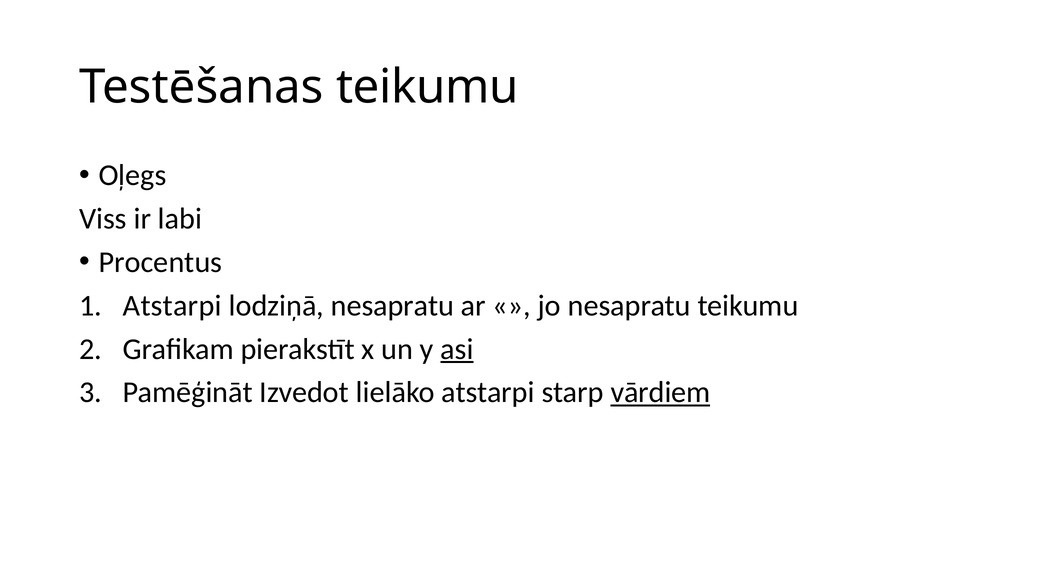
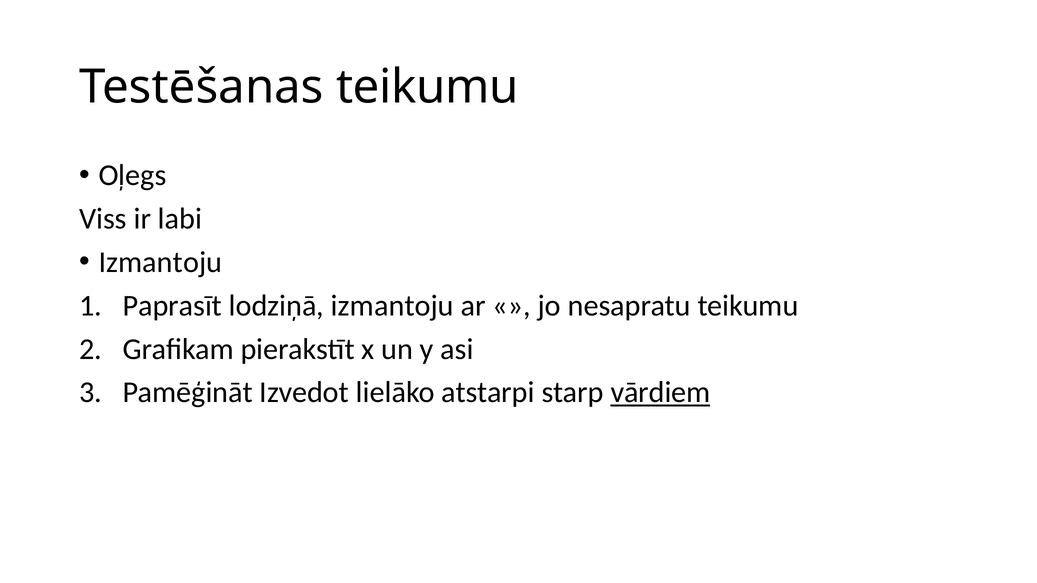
Procentus at (160, 262): Procentus -> Izmantoju
Atstarpi at (172, 306): Atstarpi -> Paprasīt
lodziņā nesapratu: nesapratu -> izmantoju
asi underline: present -> none
